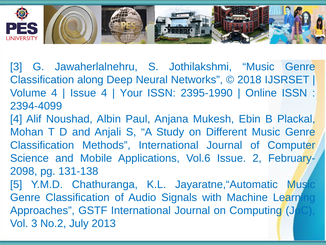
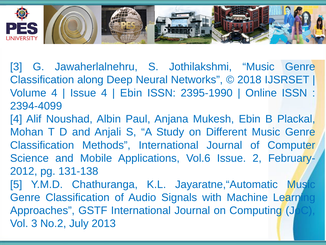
Your at (131, 93): Your -> Ebin
2098: 2098 -> 2012
